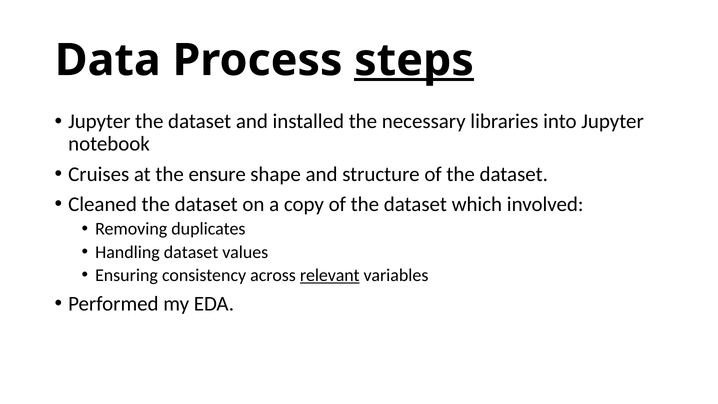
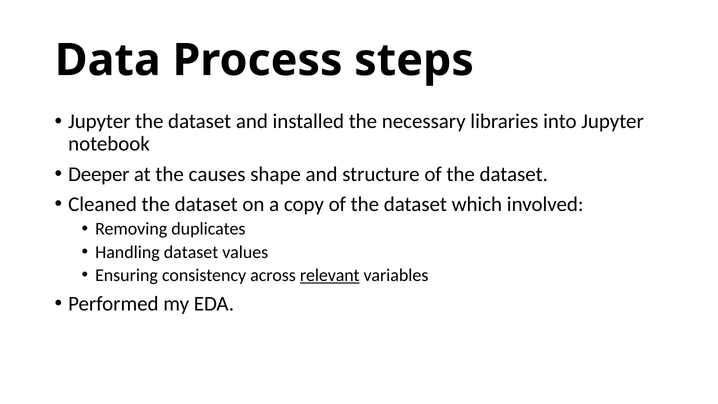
steps underline: present -> none
Cruises: Cruises -> Deeper
ensure: ensure -> causes
